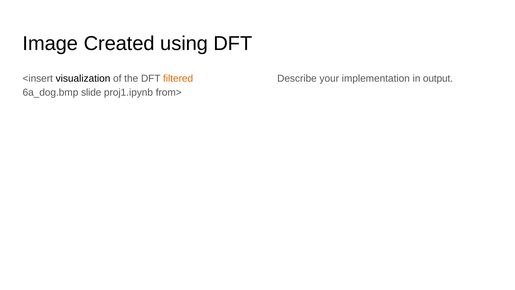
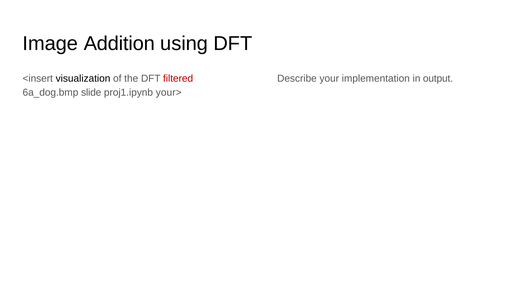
Created: Created -> Addition
filtered colour: orange -> red
from>: from> -> your>
